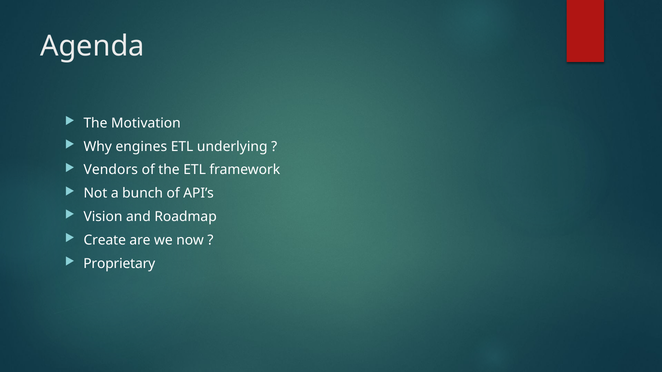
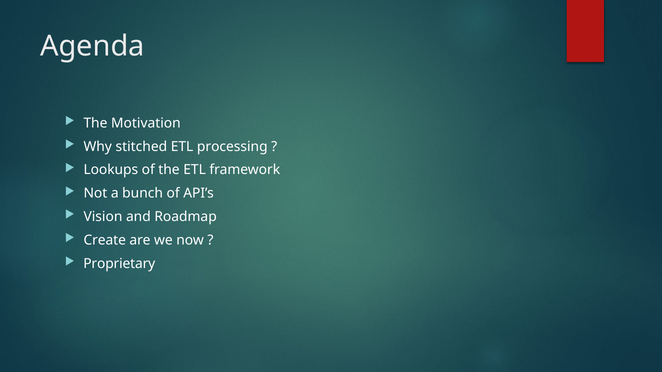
engines: engines -> stitched
underlying: underlying -> processing
Vendors: Vendors -> Lookups
